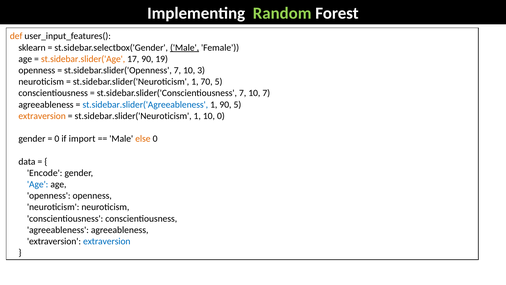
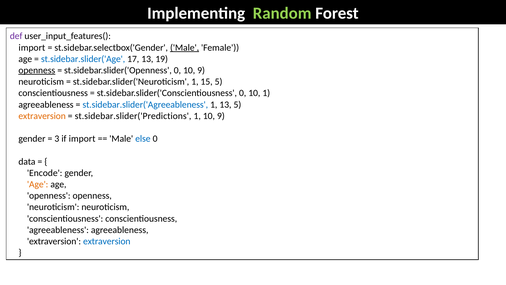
def colour: orange -> purple
sklearn at (32, 47): sklearn -> import
st.sidebar.slider('Age colour: orange -> blue
17 90: 90 -> 13
openness at (37, 70) underline: none -> present
st.sidebar.slider('Openness 7: 7 -> 0
3 at (201, 70): 3 -> 9
70: 70 -> 15
st.sidebar.slider('Conscientiousness 7: 7 -> 0
10 7: 7 -> 1
1 90: 90 -> 13
st.sidebar.slider('Neuroticism at (133, 116): st.sidebar.slider('Neuroticism -> st.sidebar.slider('Predictions
1 10 0: 0 -> 9
0 at (57, 139): 0 -> 3
else colour: orange -> blue
Age at (38, 184) colour: blue -> orange
